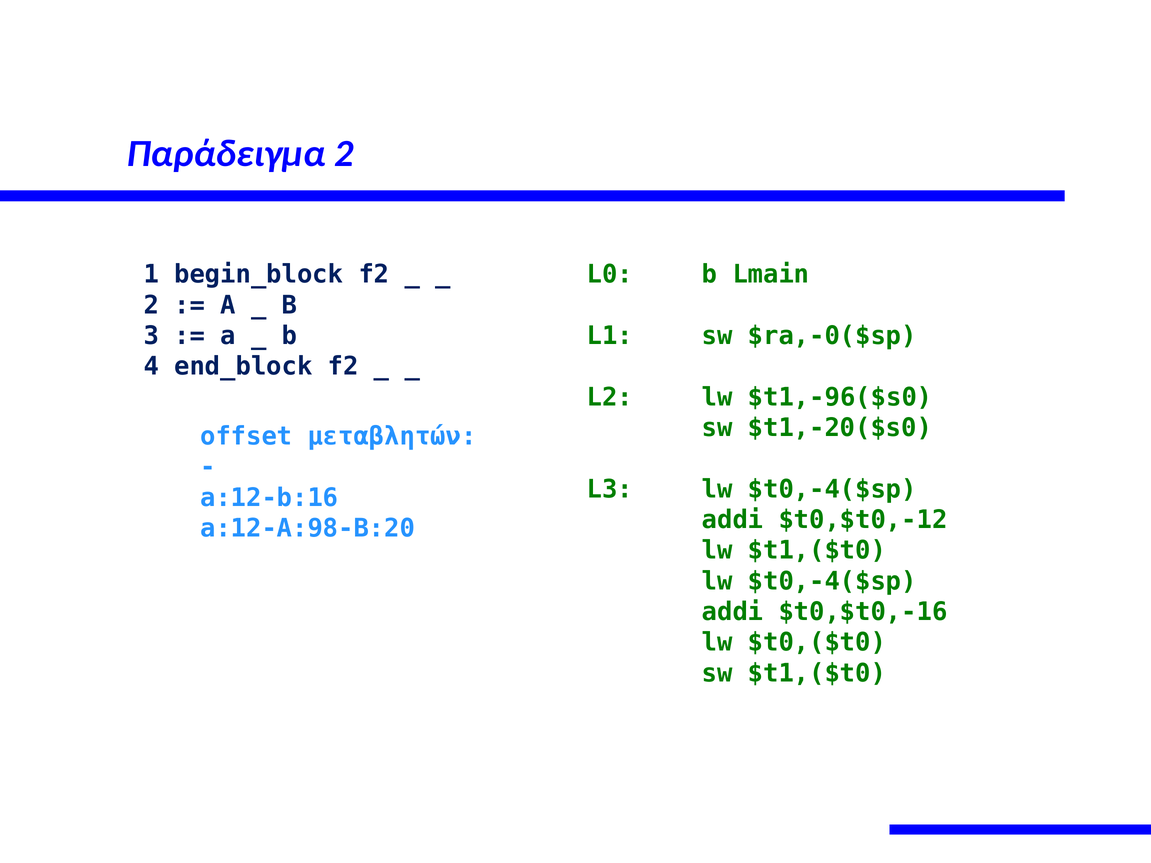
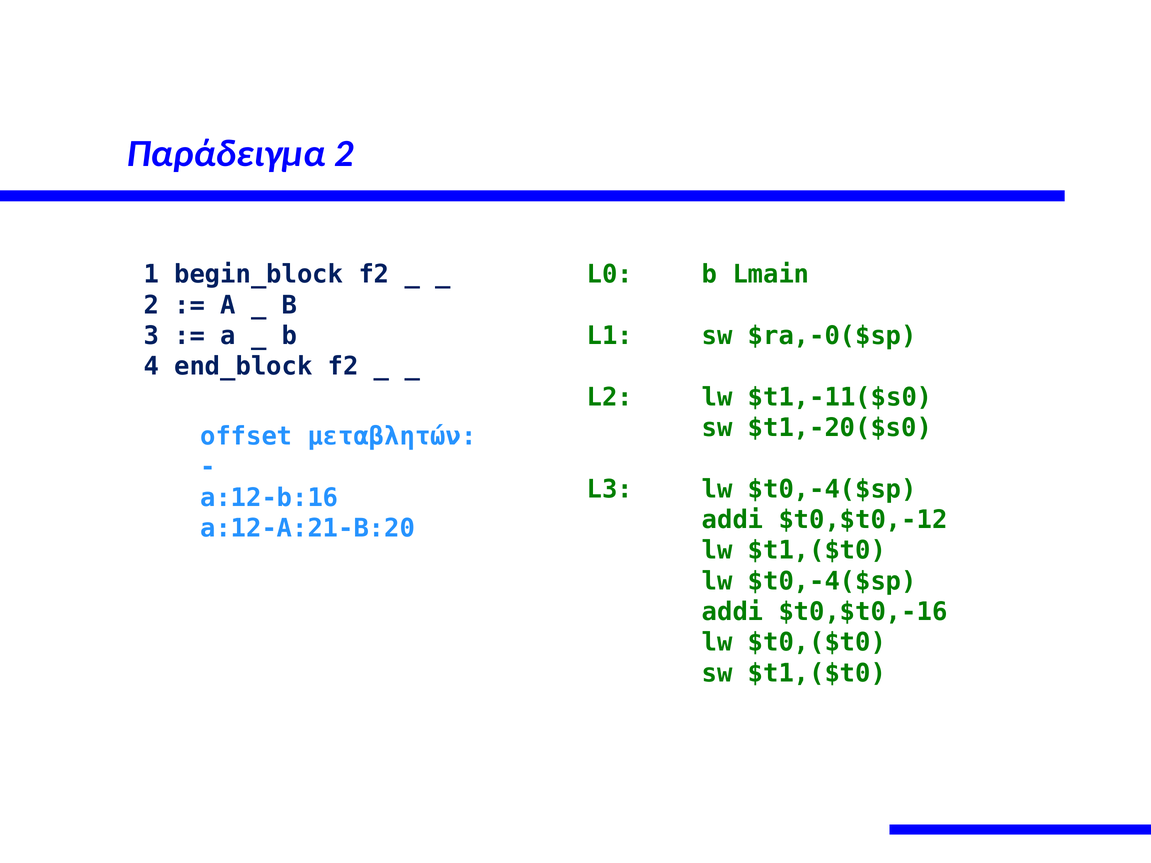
$t1,-96($s0: $t1,-96($s0 -> $t1,-11($s0
a:12-A:98-B:20: a:12-A:98-B:20 -> a:12-A:21-B:20
